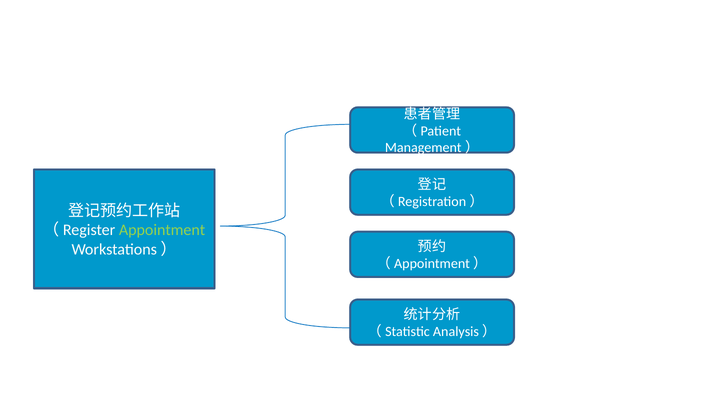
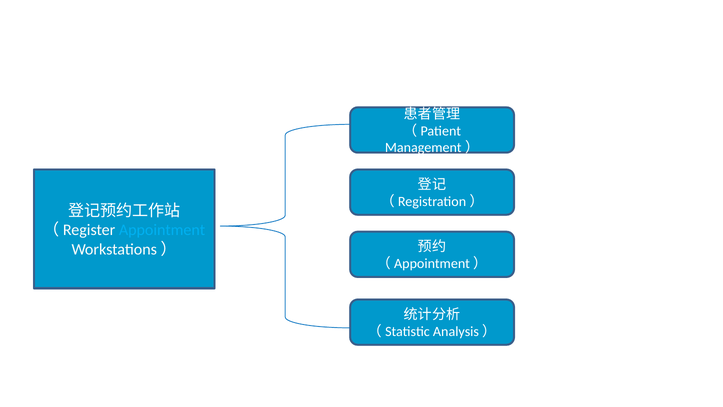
Appointment colour: light green -> light blue
